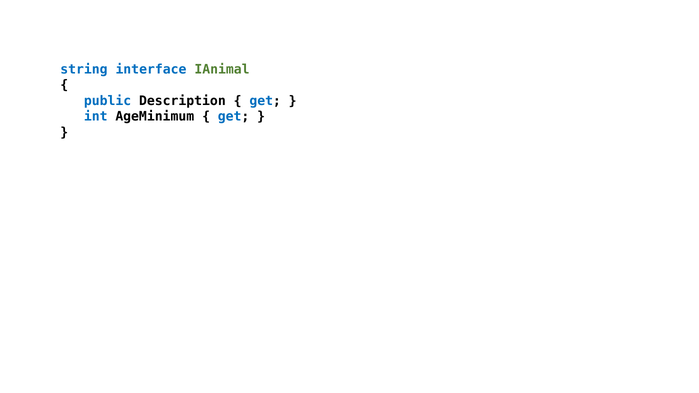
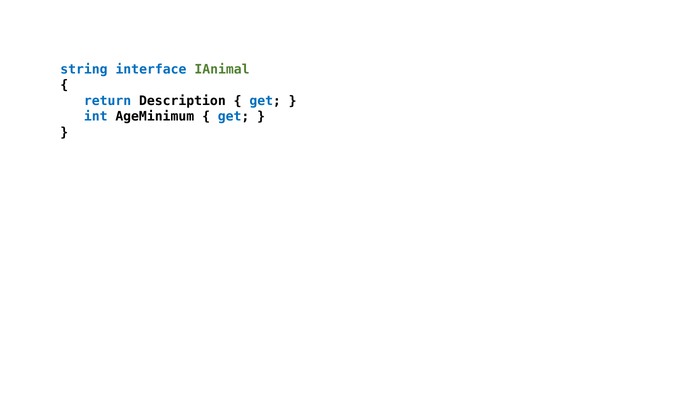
public: public -> return
